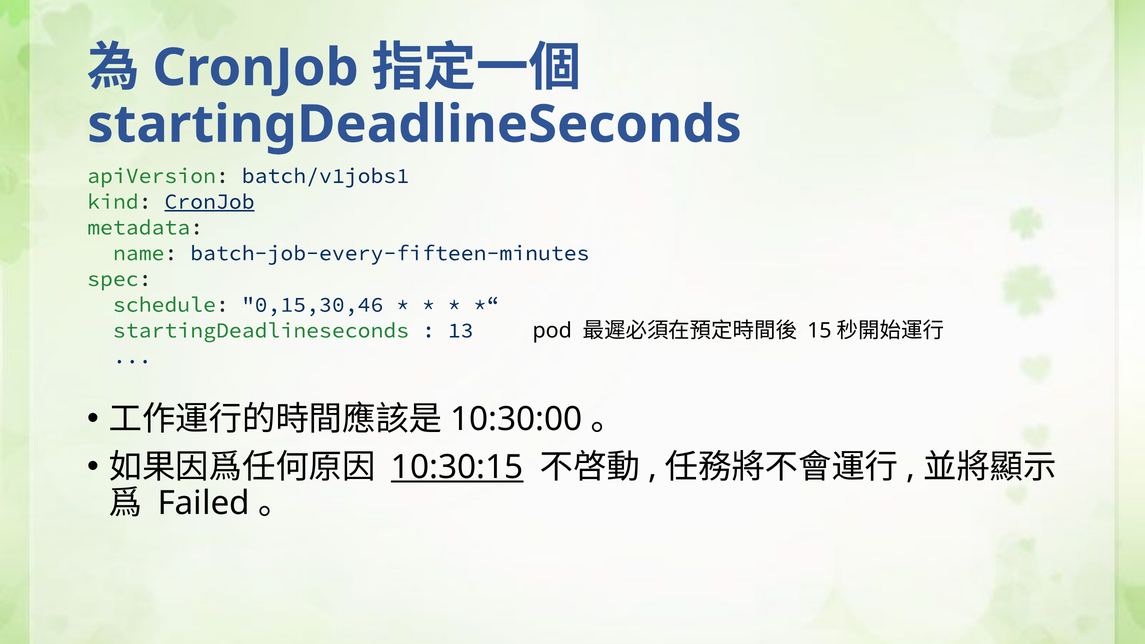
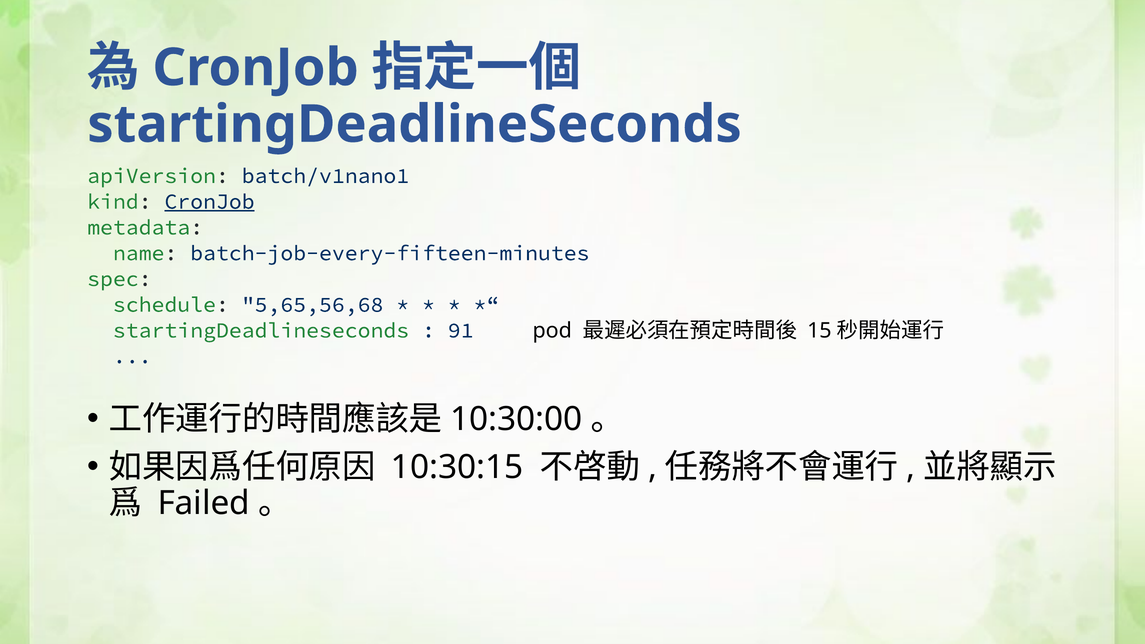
batch/v1jobs1: batch/v1jobs1 -> batch/v1nano1
0,15,30,46: 0,15,30,46 -> 5,65,56,68
13: 13 -> 91
10:30:15 underline: present -> none
